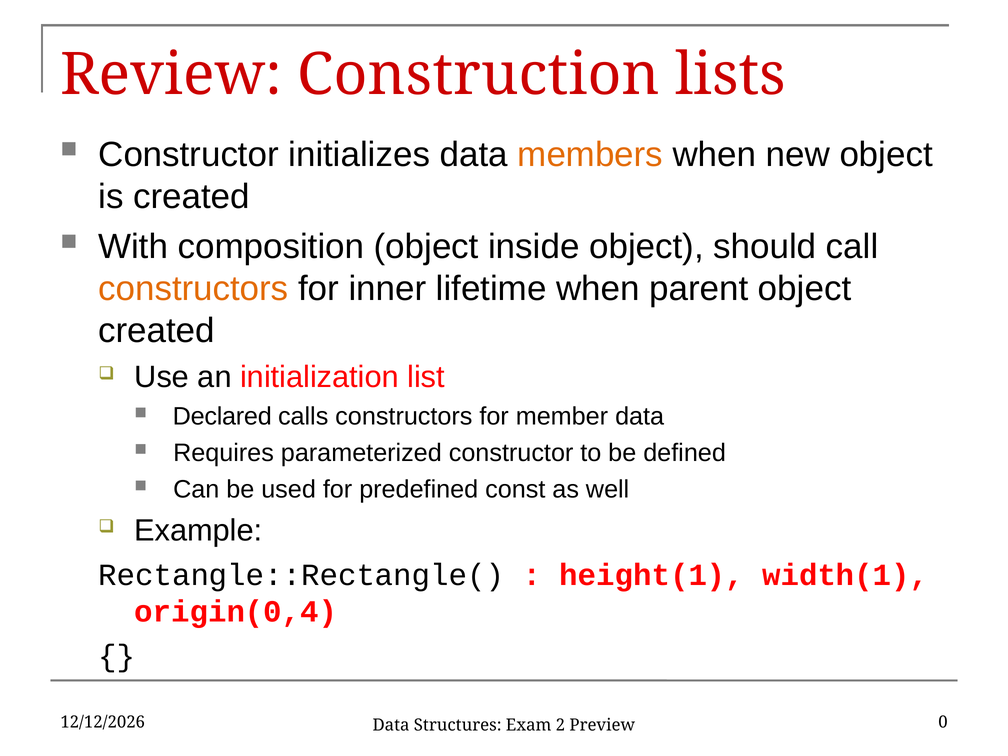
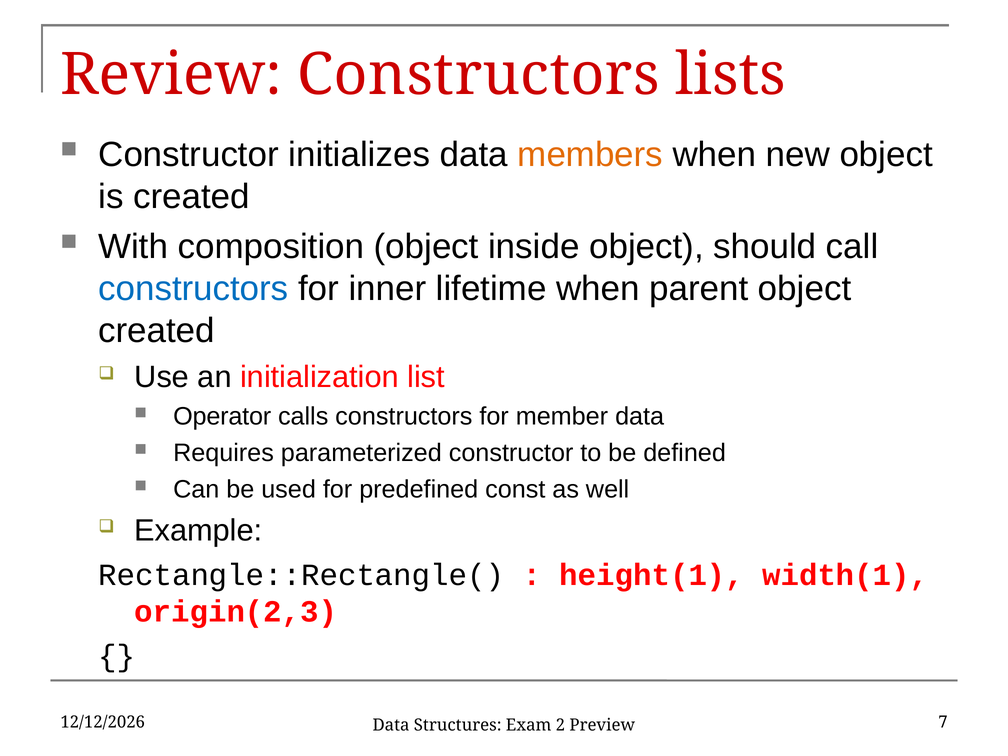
Review Construction: Construction -> Constructors
constructors at (193, 289) colour: orange -> blue
Declared: Declared -> Operator
origin(0,4: origin(0,4 -> origin(2,3
0: 0 -> 7
